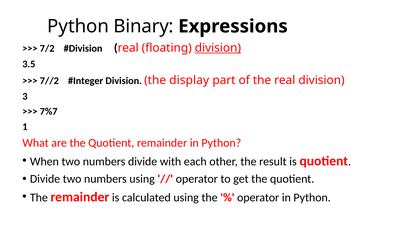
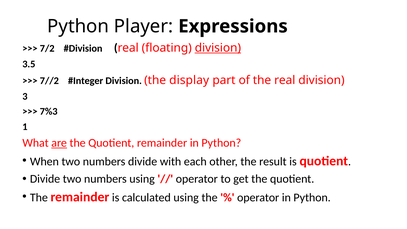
Binary: Binary -> Player
7%7: 7%7 -> 7%3
are underline: none -> present
